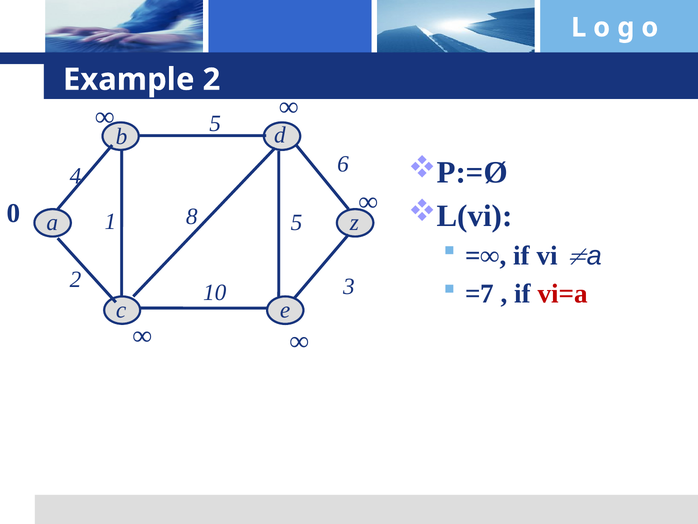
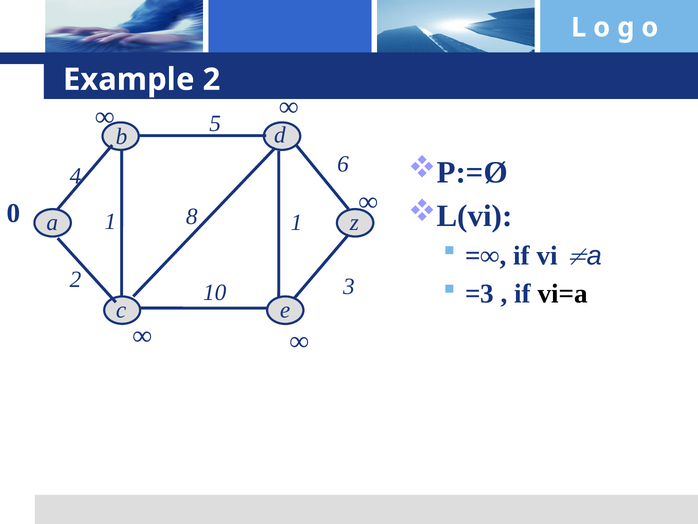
8 5: 5 -> 1
=7: =7 -> =3
vi=a colour: red -> black
